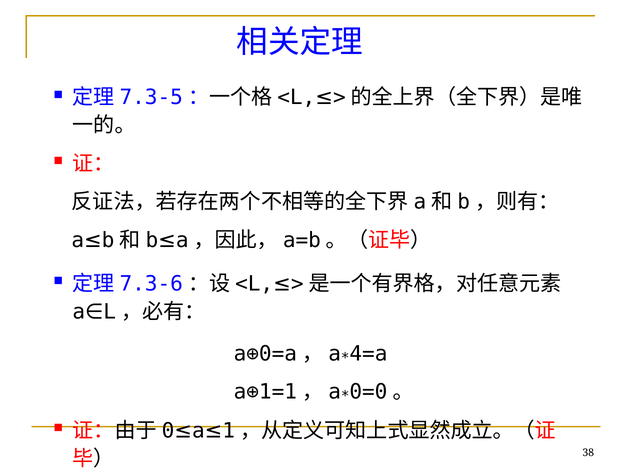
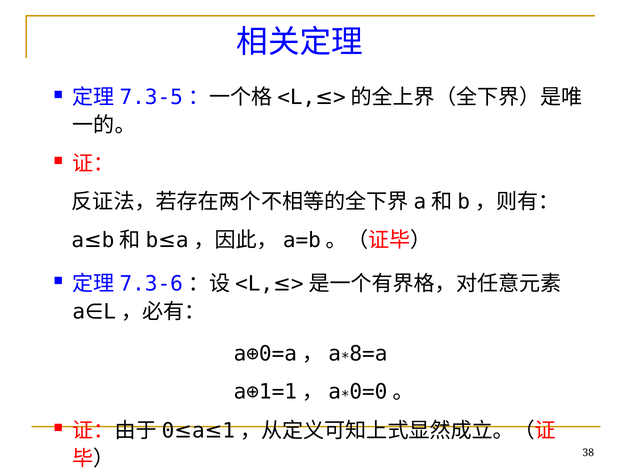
4=a: 4=a -> 8=a
